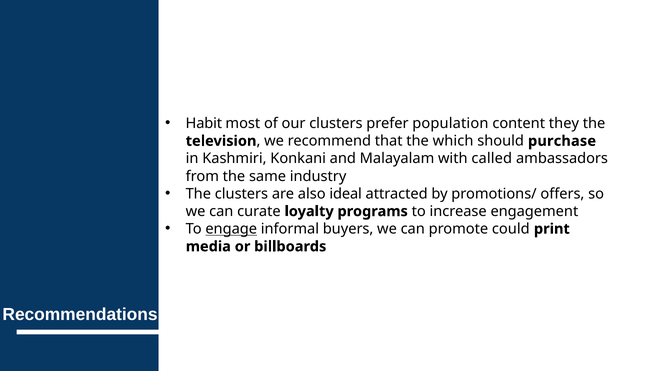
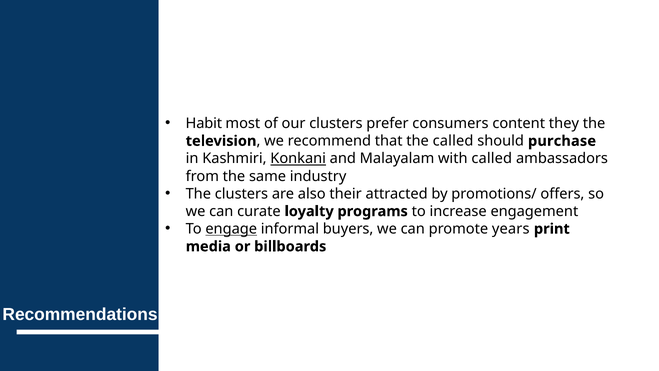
population: population -> consumers
the which: which -> called
Konkani underline: none -> present
ideal: ideal -> their
could: could -> years
